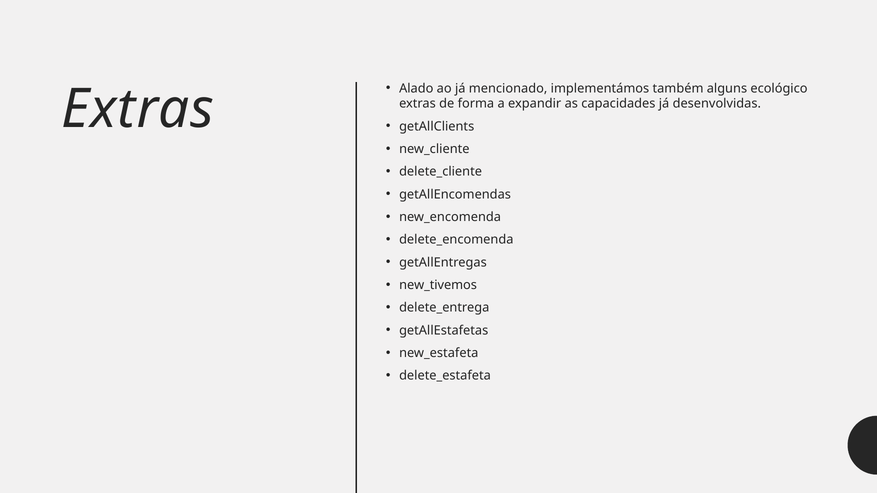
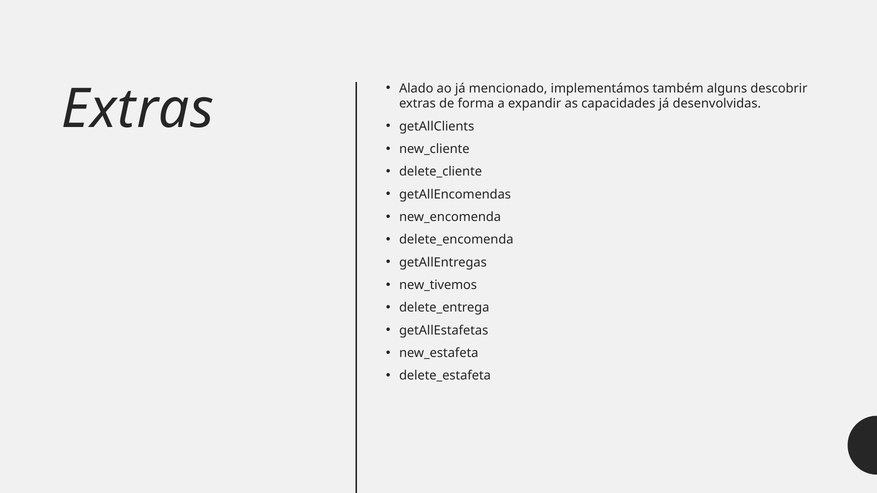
ecológico: ecológico -> descobrir
